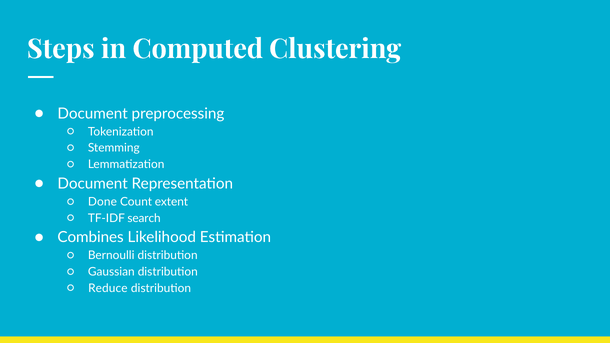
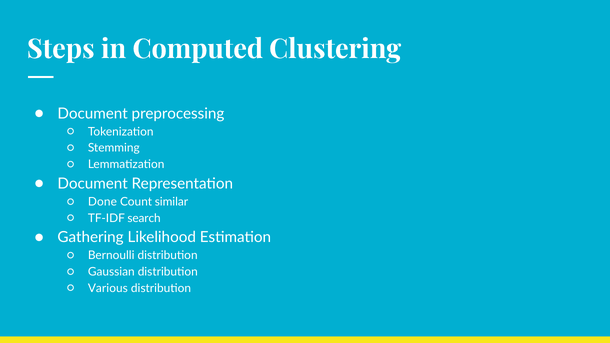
extent: extent -> similar
Combines: Combines -> Gathering
Reduce: Reduce -> Various
